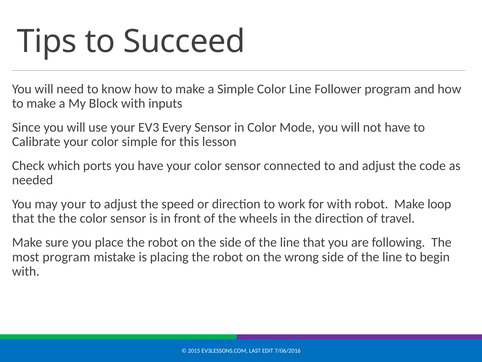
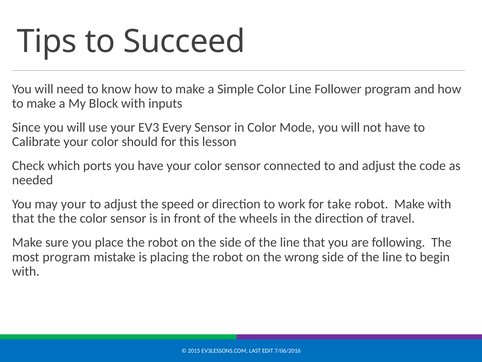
color simple: simple -> should
for with: with -> take
Make loop: loop -> with
